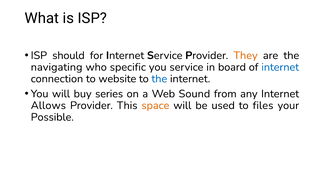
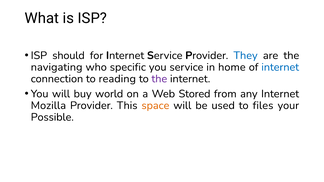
They colour: orange -> blue
board: board -> home
website: website -> reading
the at (159, 79) colour: blue -> purple
series: series -> world
Sound: Sound -> Stored
Allows: Allows -> Mozilla
